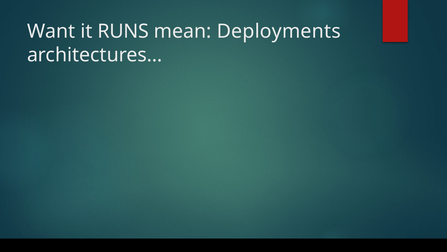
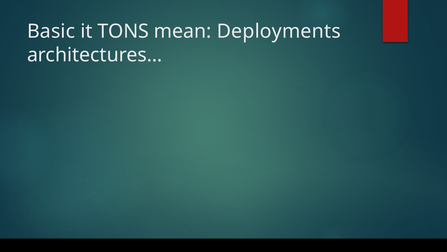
Want: Want -> Basic
RUNS: RUNS -> TONS
